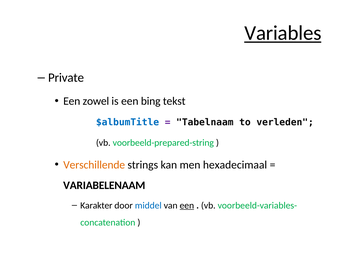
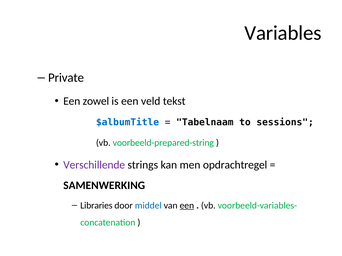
Variables underline: present -> none
bing: bing -> veld
verleden: verleden -> sessions
Verschillende colour: orange -> purple
hexadecimaal: hexadecimaal -> opdrachtregel
VARIABELENAAM: VARIABELENAAM -> SAMENWERKING
Karakter: Karakter -> Libraries
